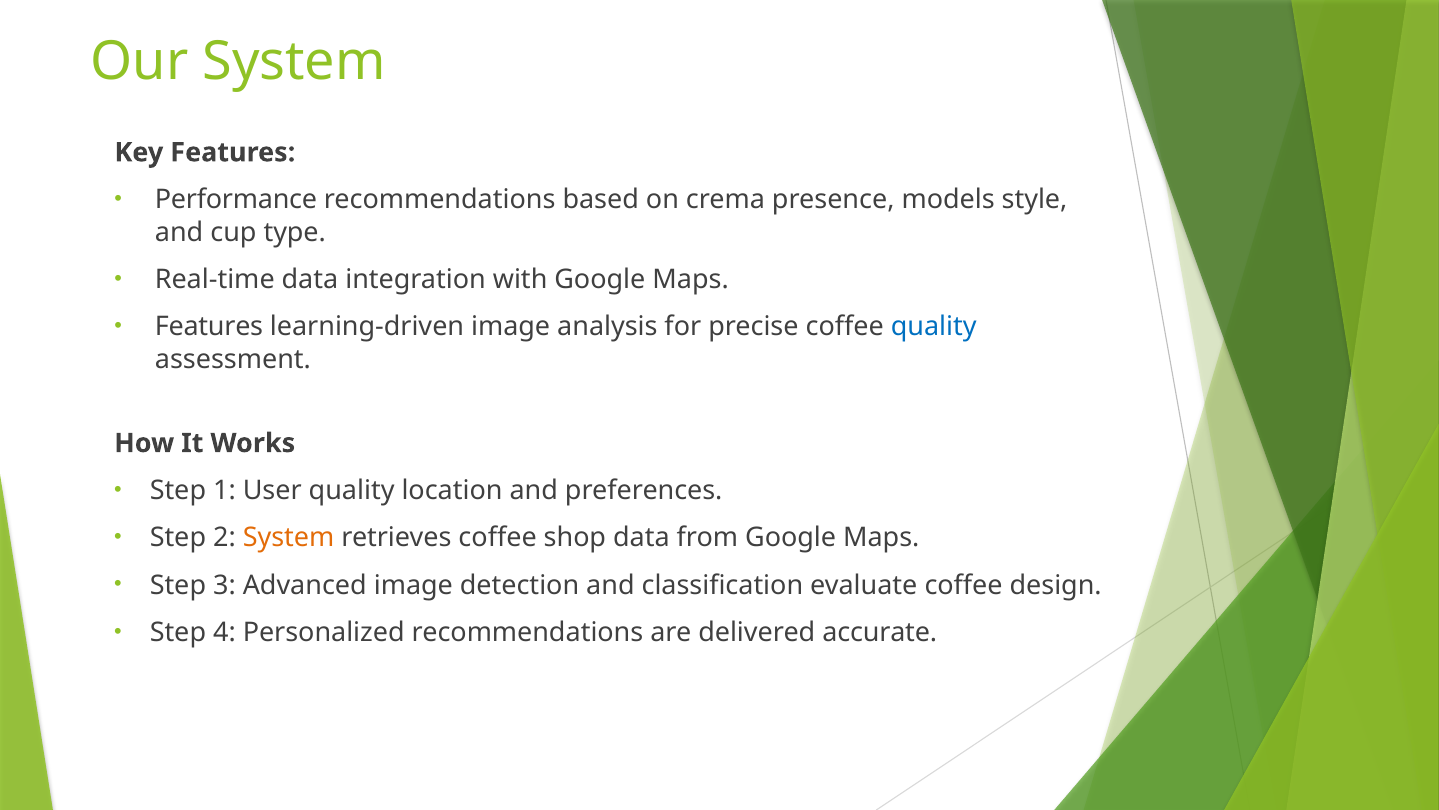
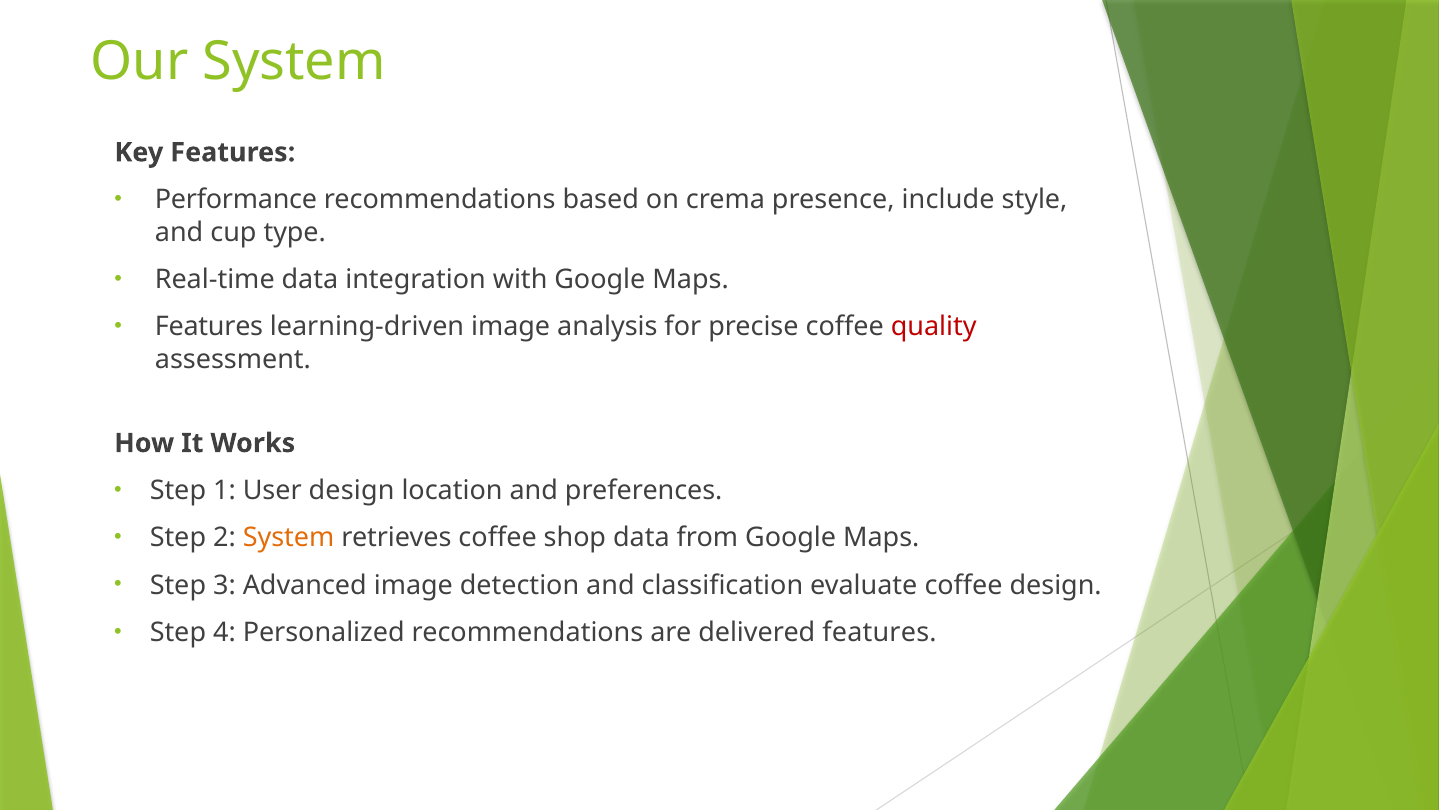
models: models -> include
quality at (934, 327) colour: blue -> red
User quality: quality -> design
delivered accurate: accurate -> features
